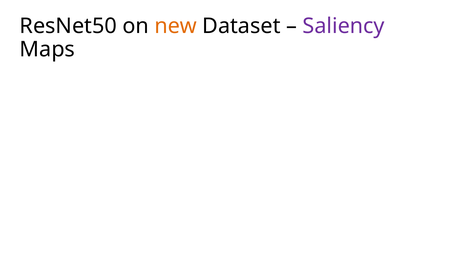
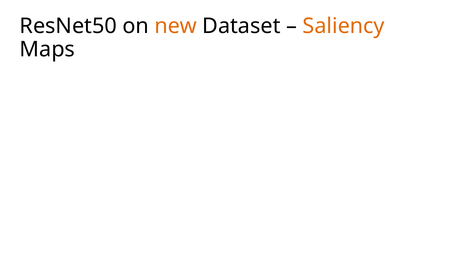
Saliency colour: purple -> orange
